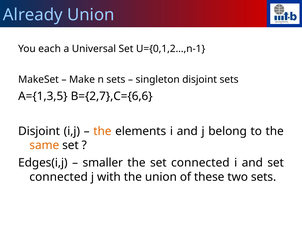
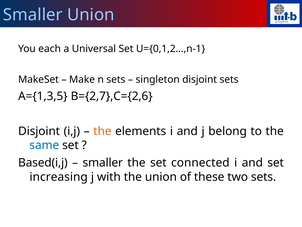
Already at (33, 15): Already -> Smaller
B={2,7},C={6,6: B={2,7},C={6,6 -> B={2,7},C={2,6
same colour: orange -> blue
Edges(i,j: Edges(i,j -> Based(i,j
connected at (59, 177): connected -> increasing
